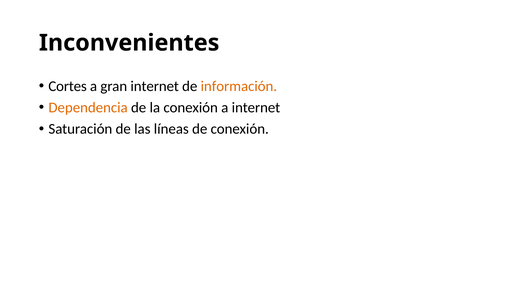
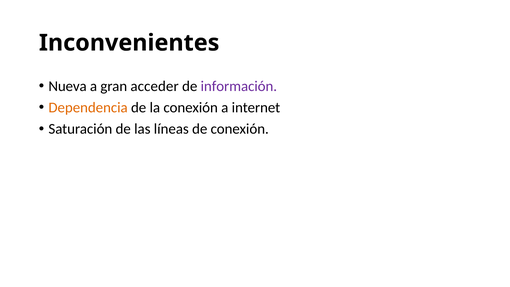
Cortes: Cortes -> Nueva
gran internet: internet -> acceder
información colour: orange -> purple
